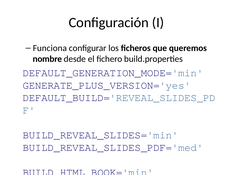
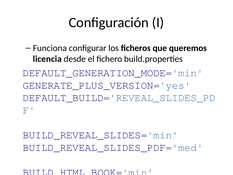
nombre: nombre -> licencia
